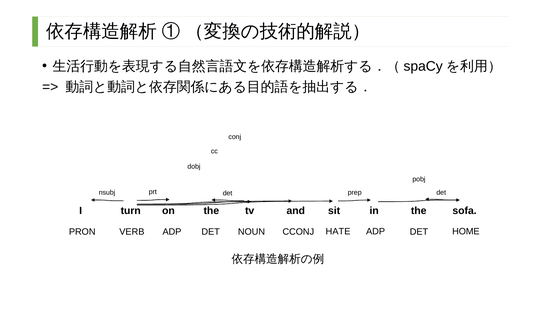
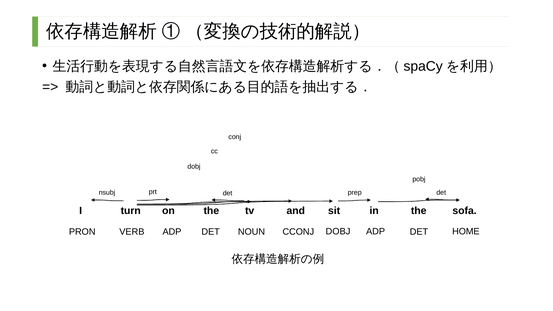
HATE at (338, 231): HATE -> DOBJ
